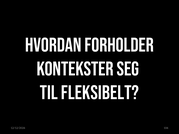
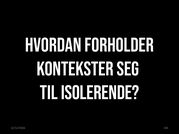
FLEKSIBELT: FLEKSIBELT -> ISOLERENDE
